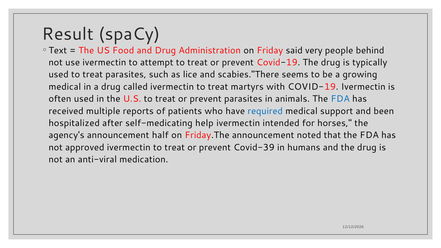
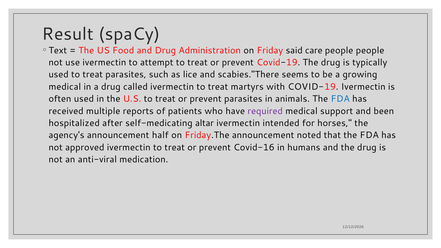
very: very -> care
people behind: behind -> people
required colour: blue -> purple
help: help -> altar
Covid-39: Covid-39 -> Covid-16
